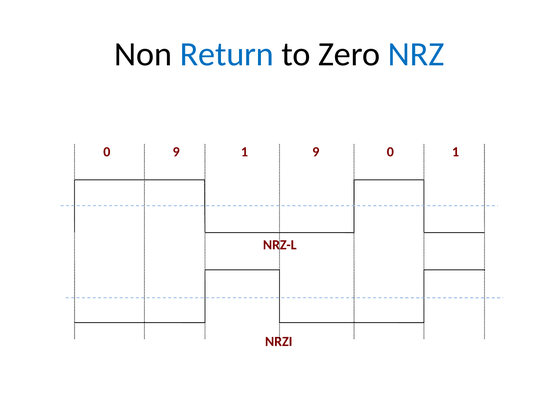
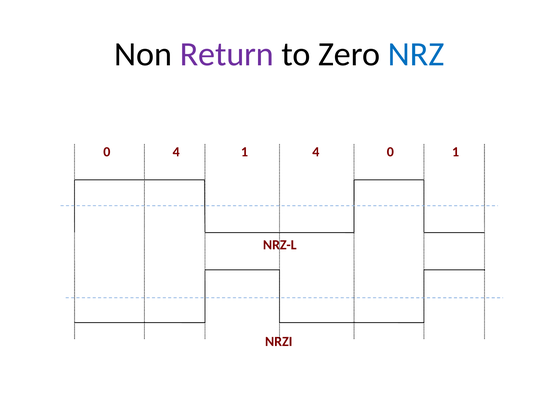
Return colour: blue -> purple
0 9: 9 -> 4
1 9: 9 -> 4
